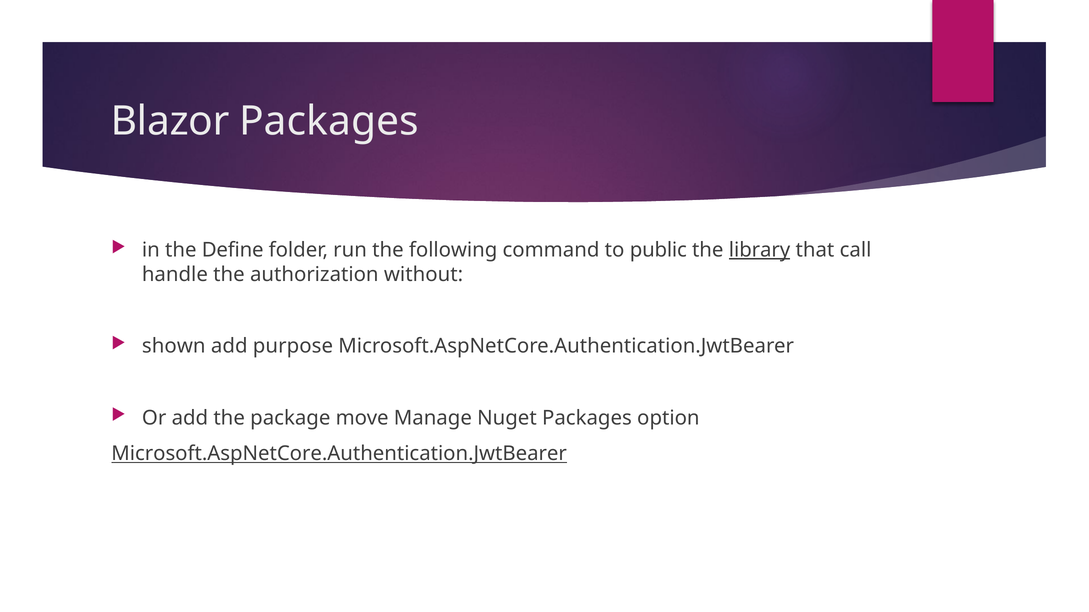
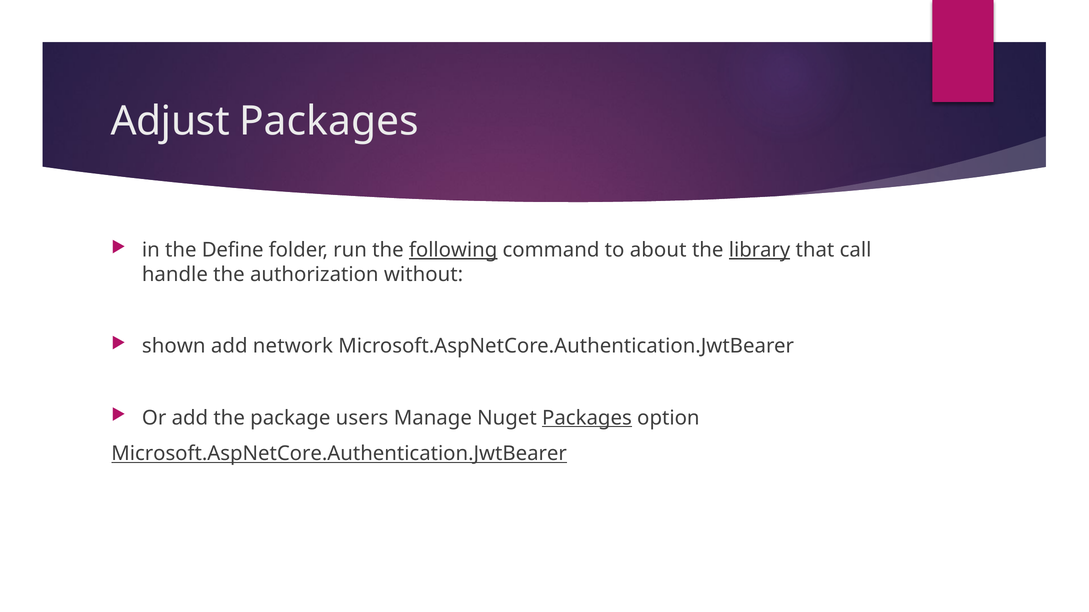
Blazor: Blazor -> Adjust
following underline: none -> present
public: public -> about
purpose: purpose -> network
move: move -> users
Packages at (587, 418) underline: none -> present
